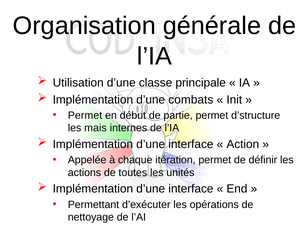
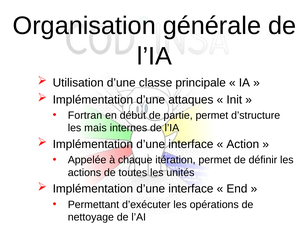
combats: combats -> attaques
Permet at (85, 115): Permet -> Fortran
